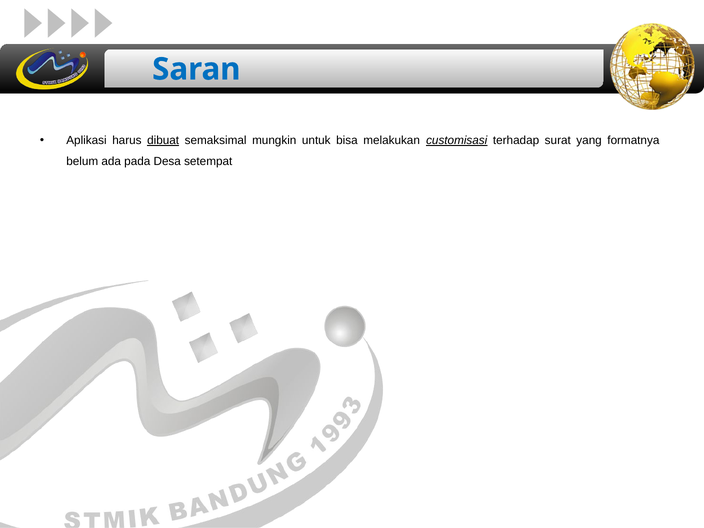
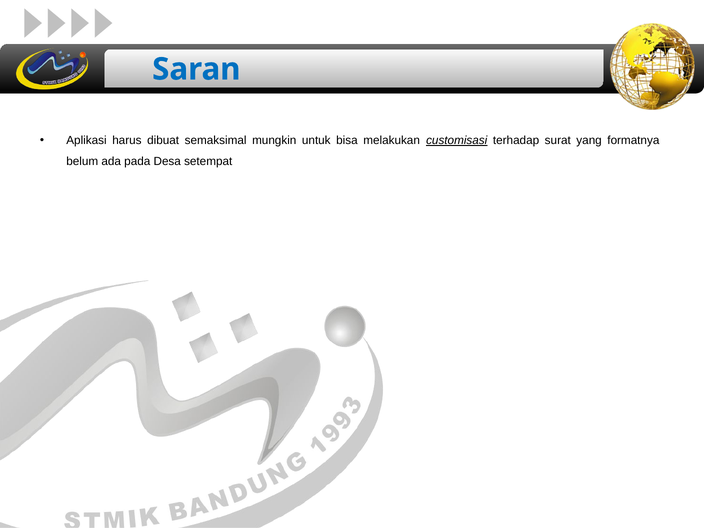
dibuat underline: present -> none
